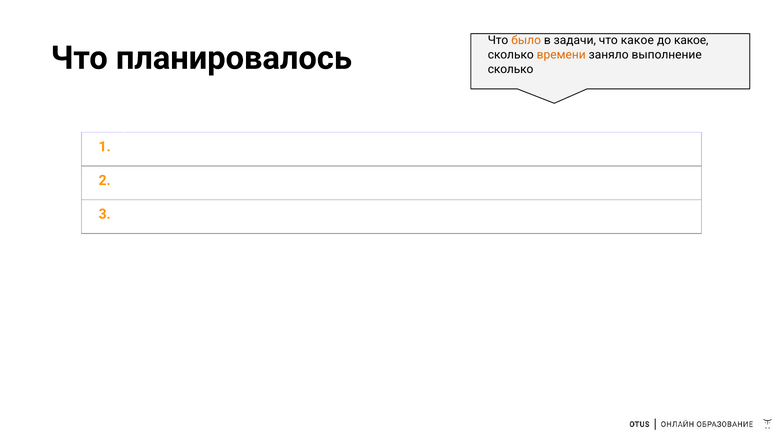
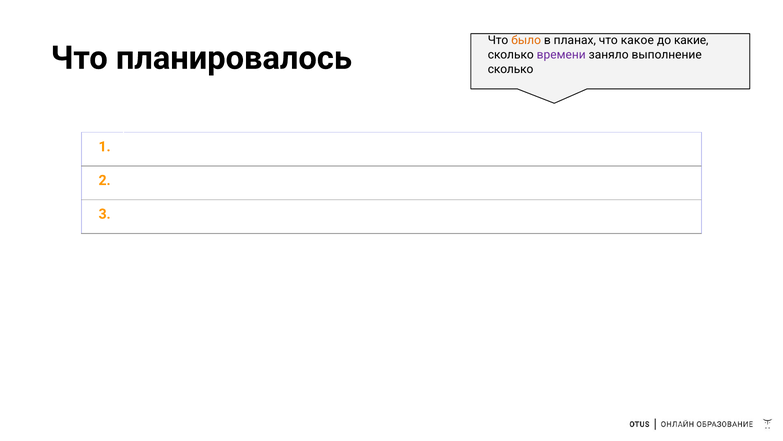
задачи: задачи -> планах
до какое: какое -> какие
времени colour: orange -> purple
